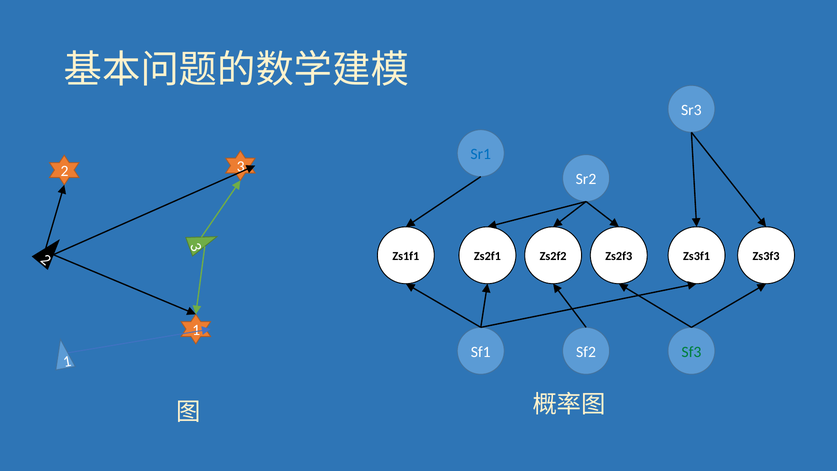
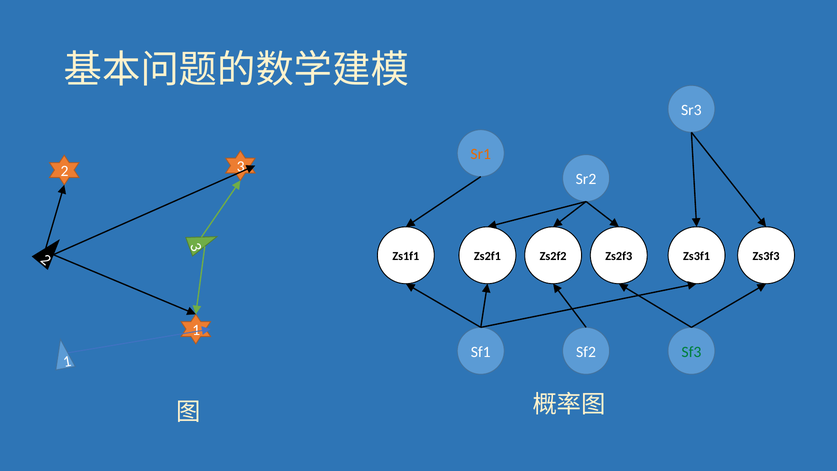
Sr1 colour: blue -> orange
